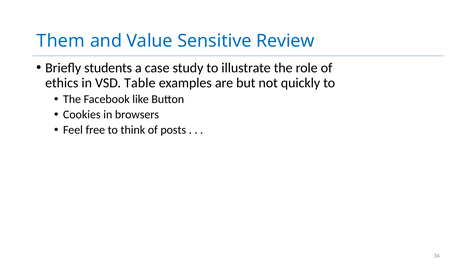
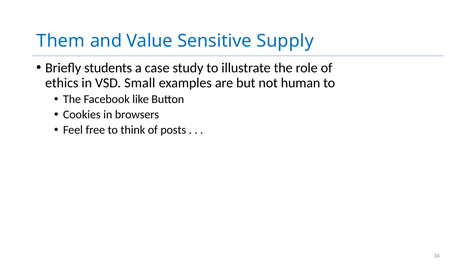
Review: Review -> Supply
Table: Table -> Small
quickly: quickly -> human
